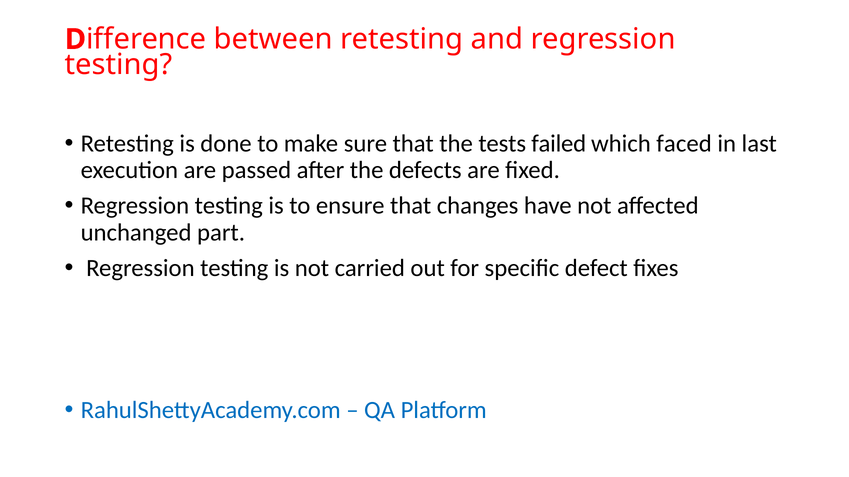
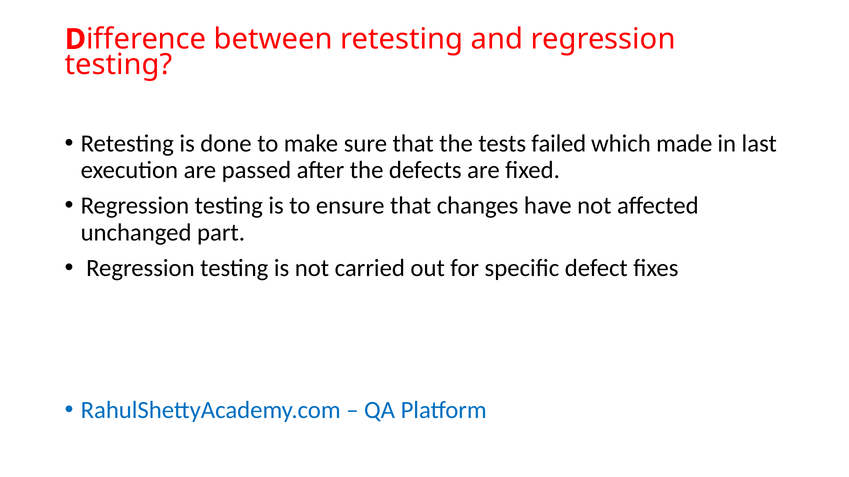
faced: faced -> made
